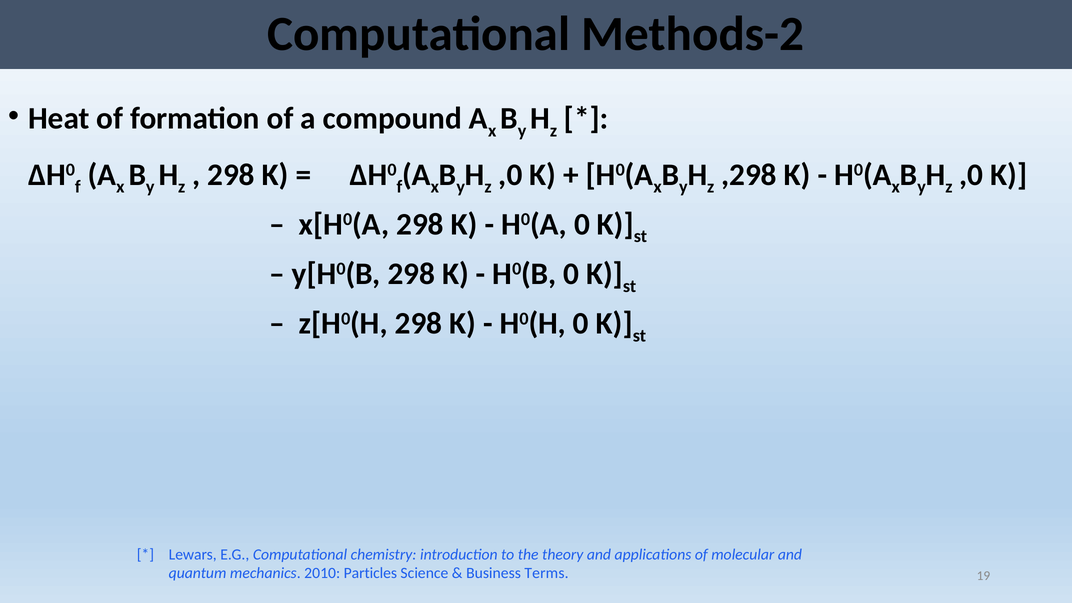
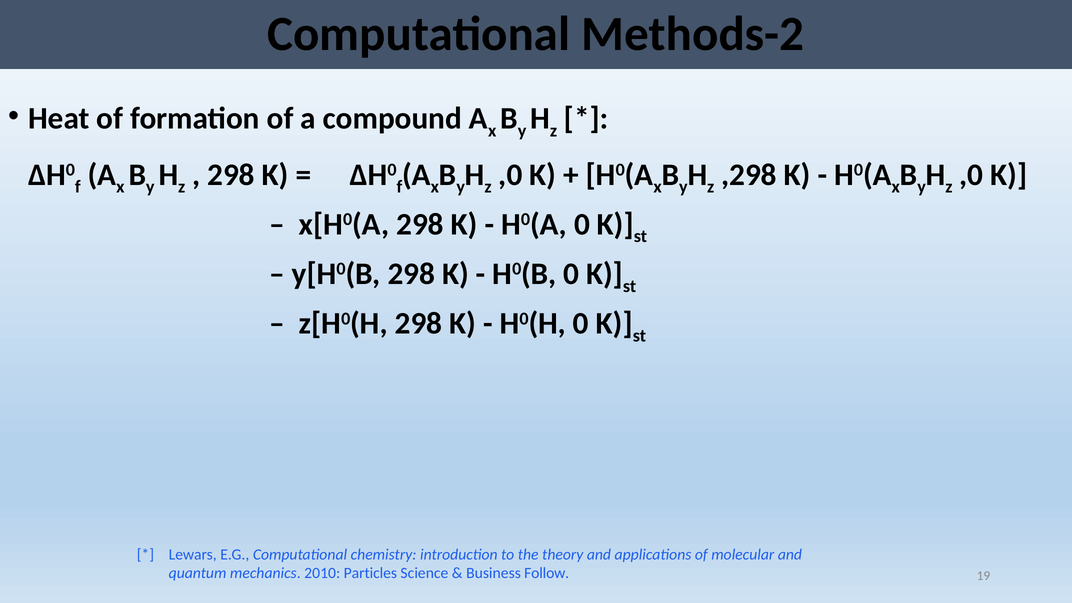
Terms: Terms -> Follow
